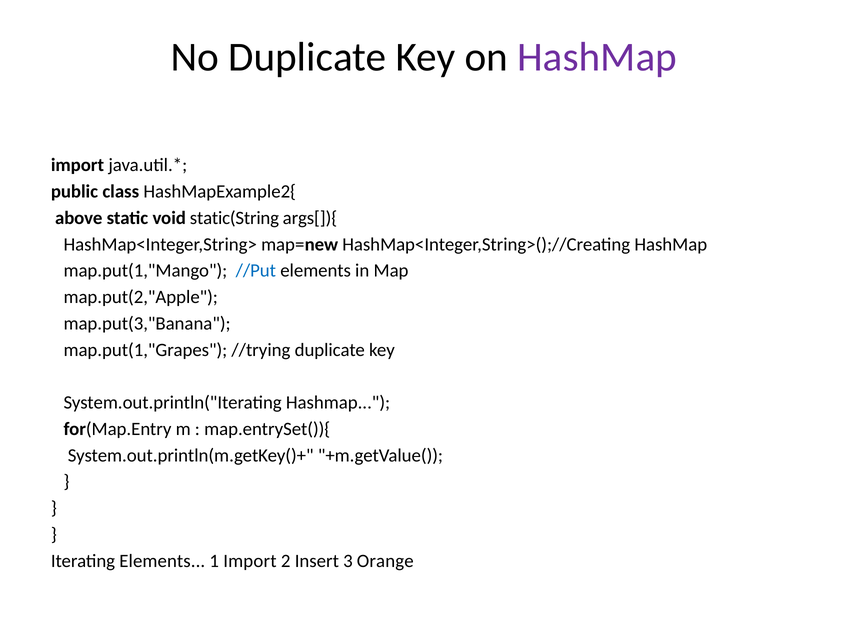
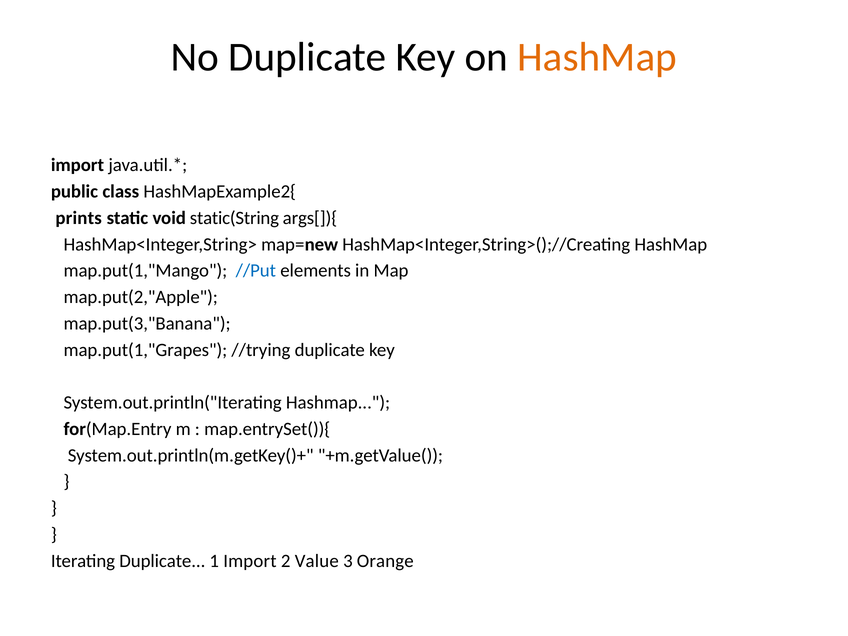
HashMap at (597, 57) colour: purple -> orange
above: above -> prints
Iterating Elements: Elements -> Duplicate
Insert: Insert -> Value
